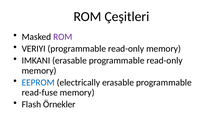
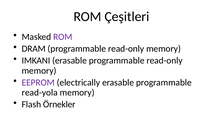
VERIYI: VERIYI -> DRAM
EEPROM colour: blue -> purple
read-fuse: read-fuse -> read-yola
